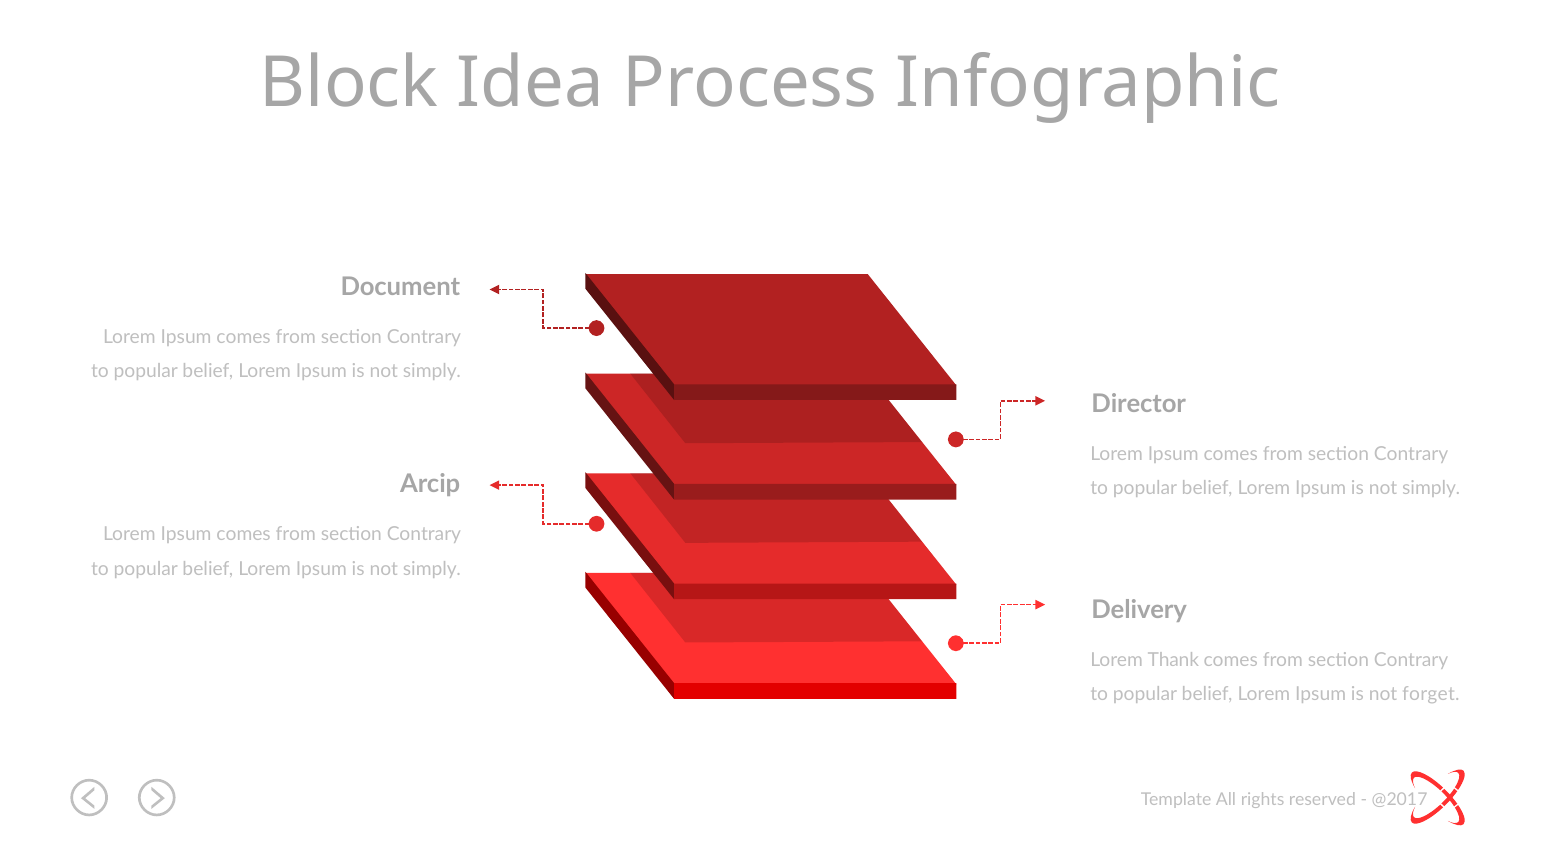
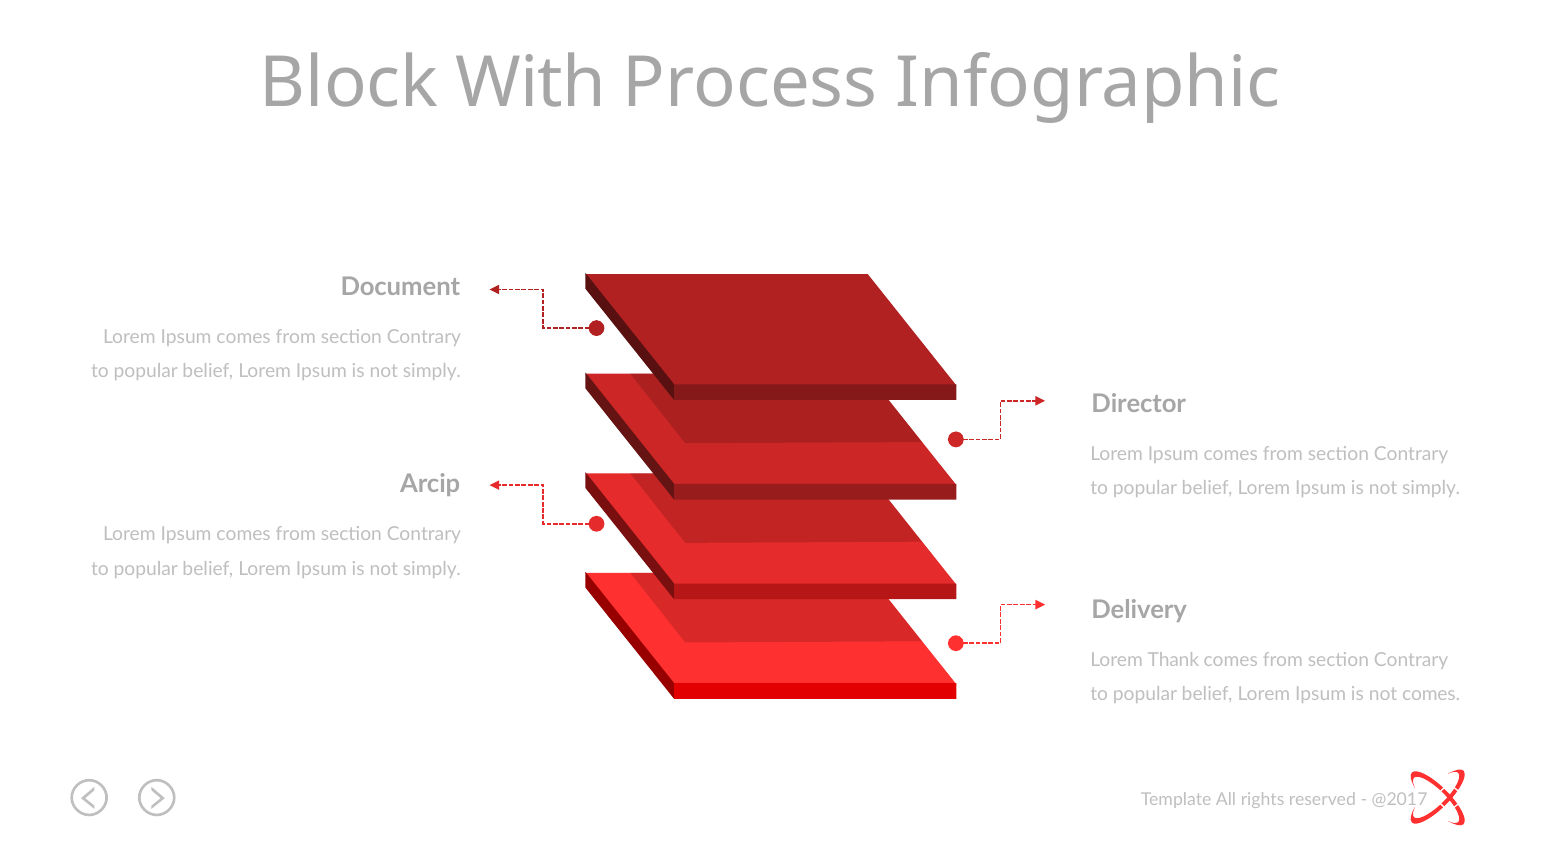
Idea: Idea -> With
not forget: forget -> comes
